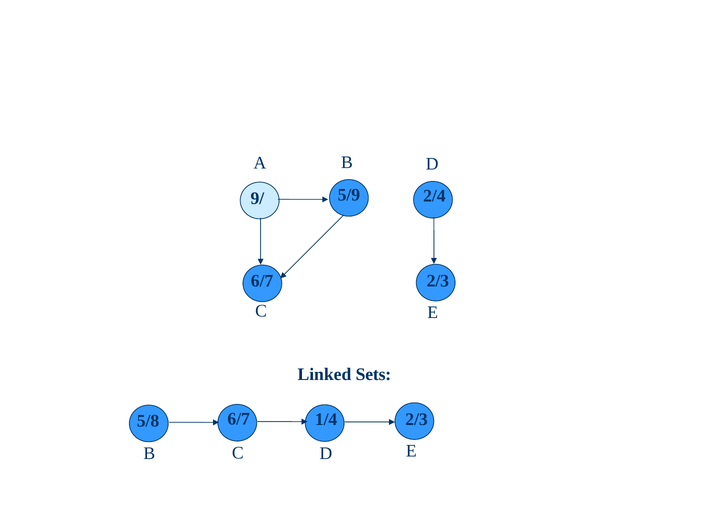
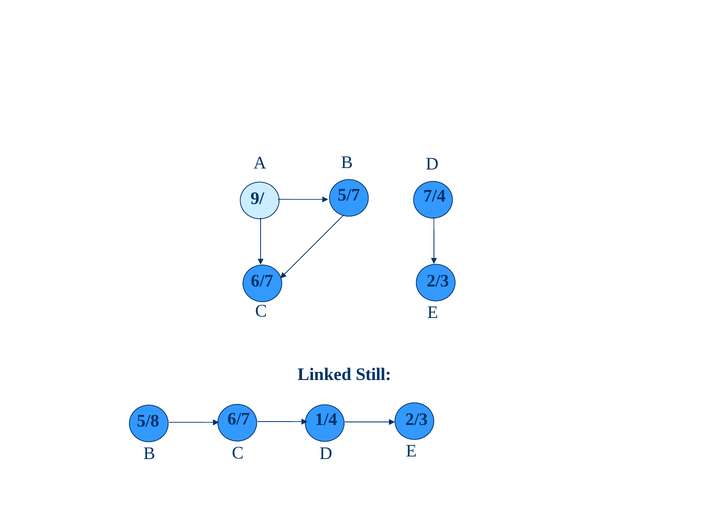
5/9: 5/9 -> 5/7
2/4: 2/4 -> 7/4
Sets: Sets -> Still
